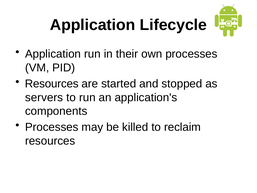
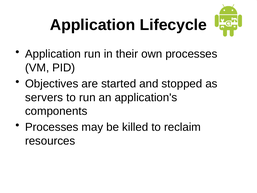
Resources at (52, 84): Resources -> Objectives
